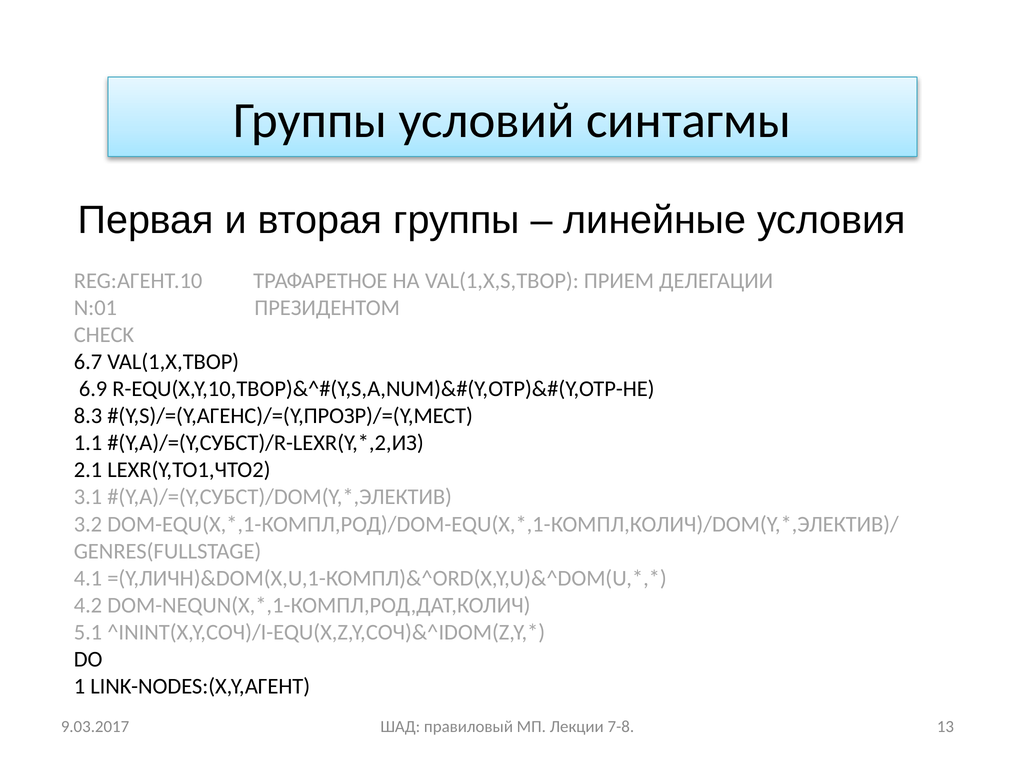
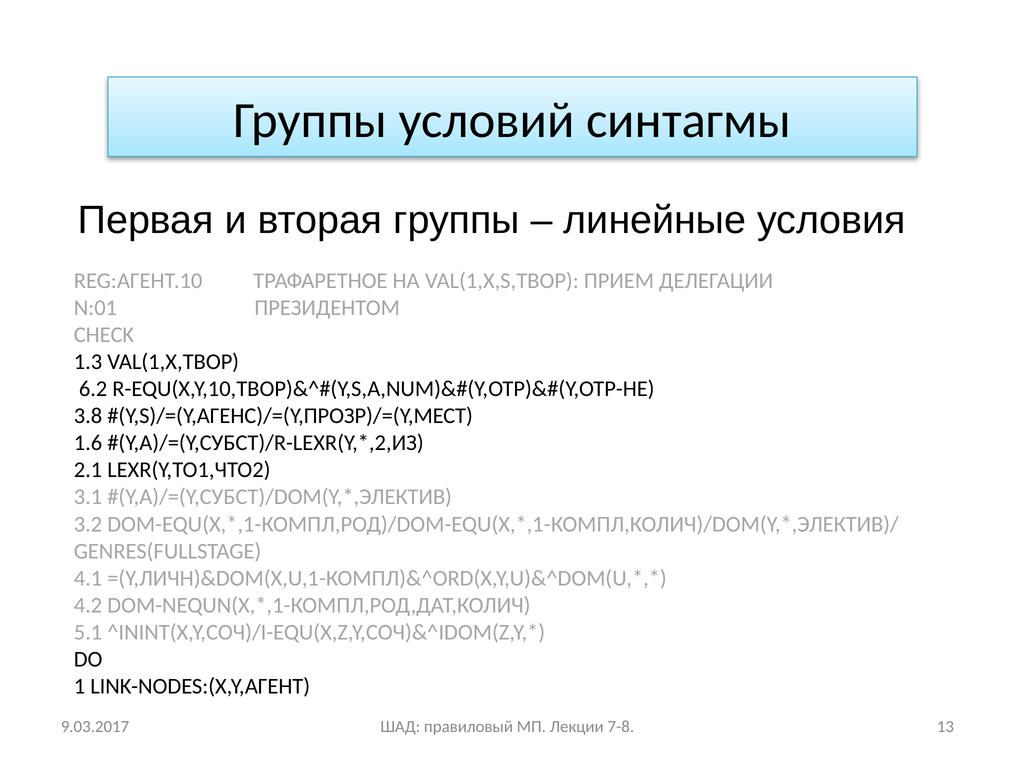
6.7: 6.7 -> 1.3
6.9: 6.9 -> 6.2
8.3: 8.3 -> 3.8
1.1: 1.1 -> 1.6
